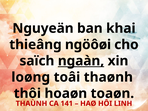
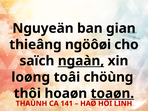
khai: khai -> gian
thaønh: thaønh -> chöùng
toaøn underline: none -> present
